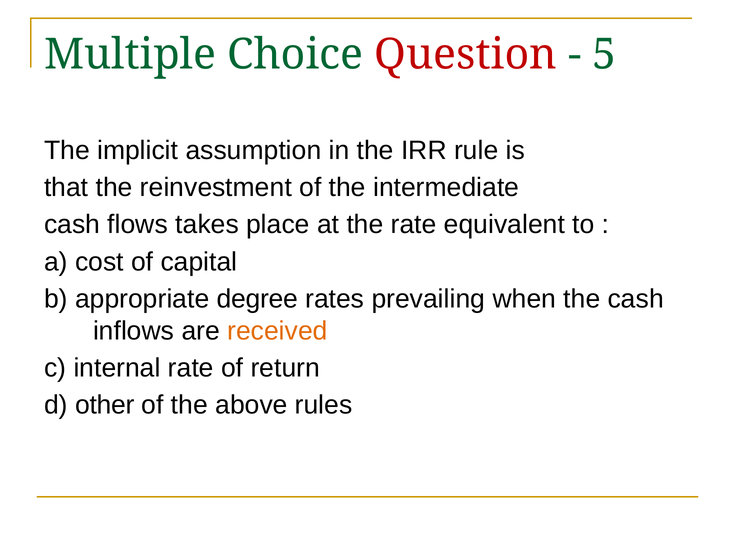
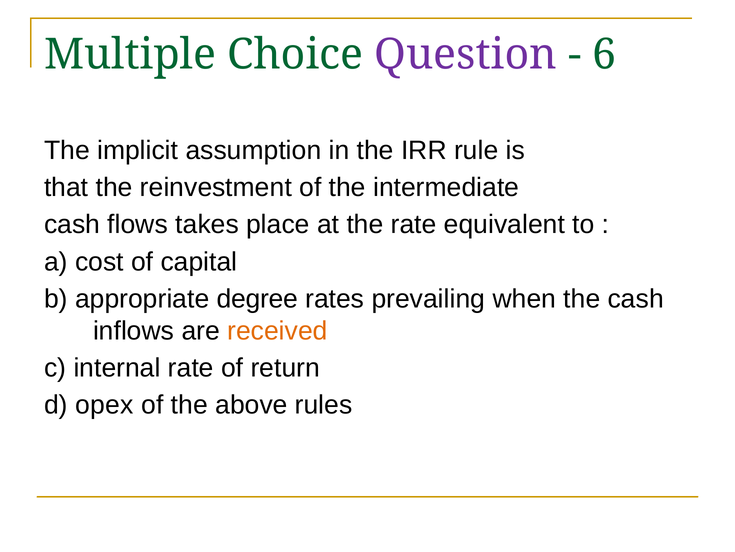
Question colour: red -> purple
5: 5 -> 6
other: other -> opex
